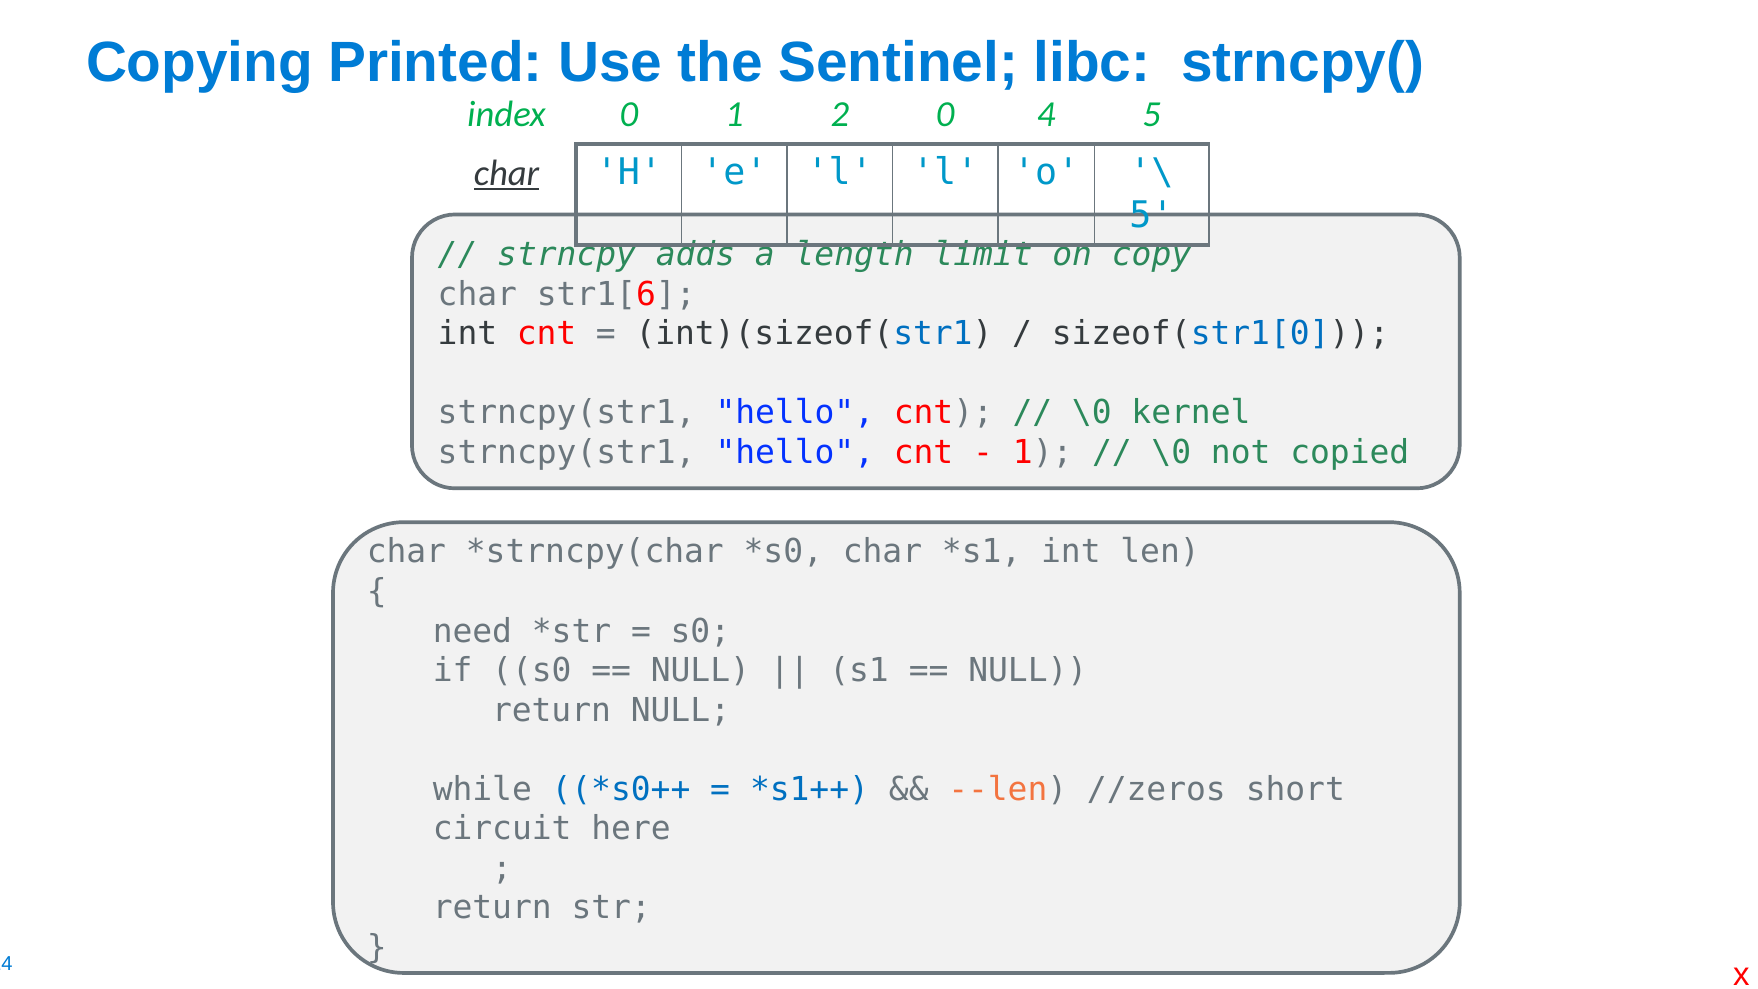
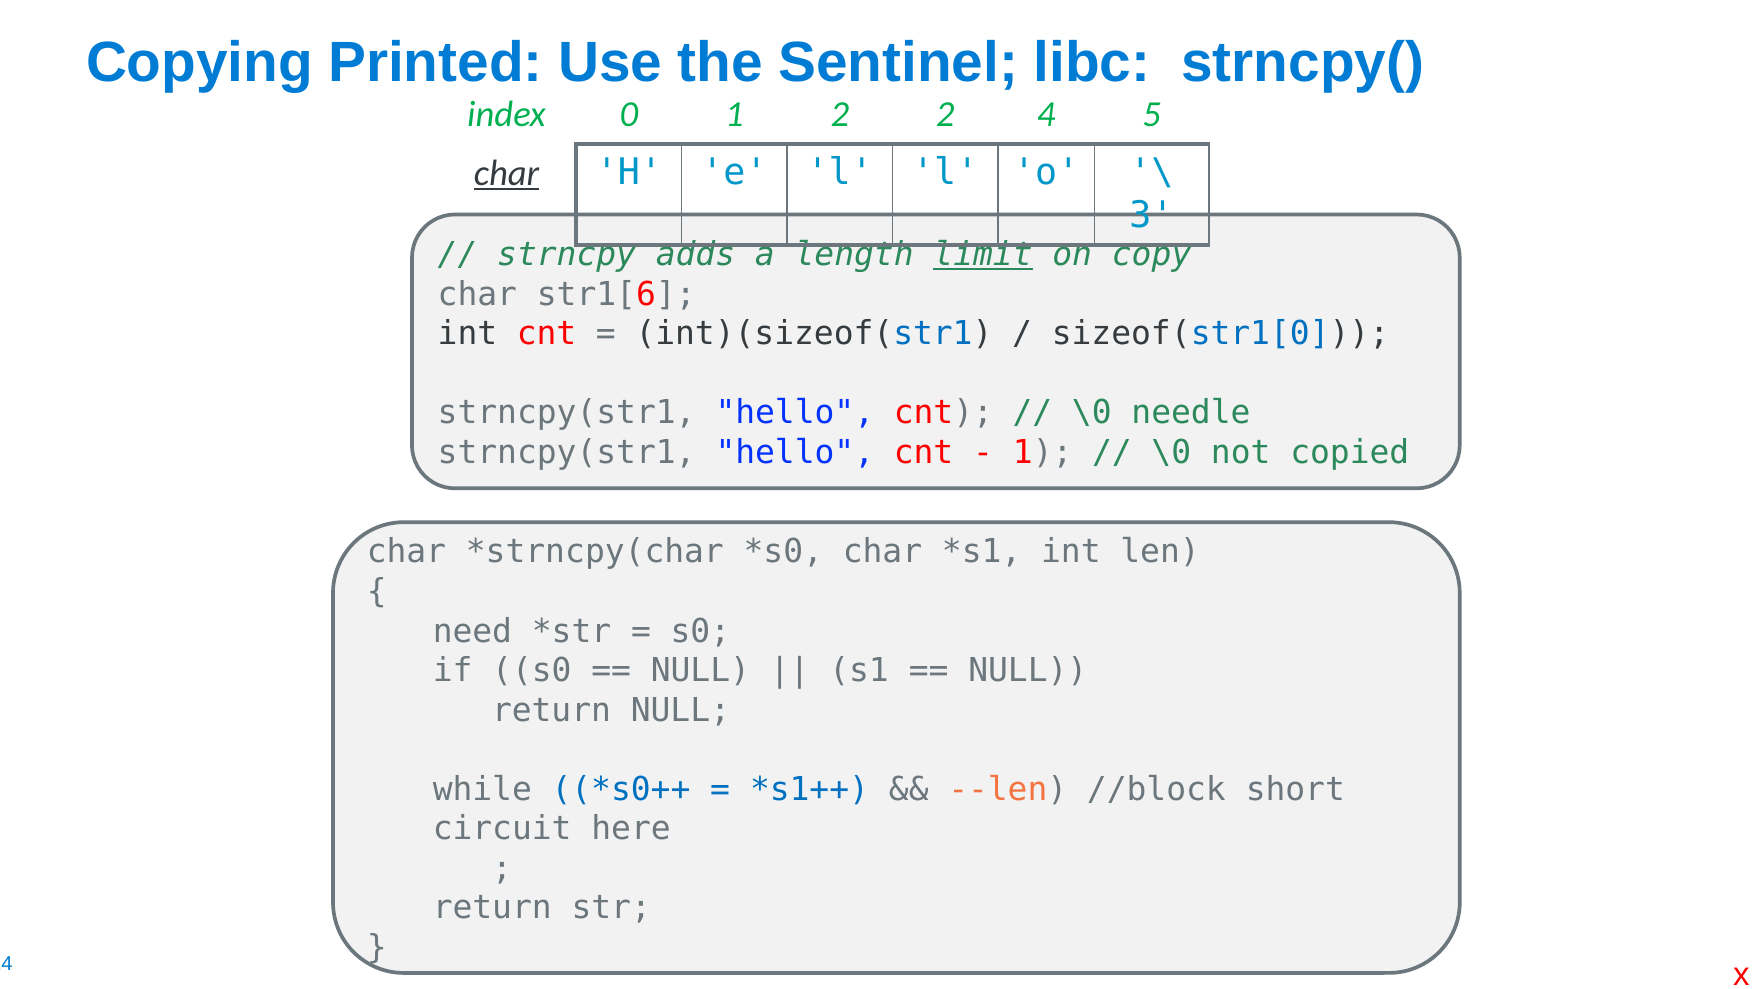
2 0: 0 -> 2
5 at (1152, 215): 5 -> 3
limit underline: none -> present
kernel: kernel -> needle
//zeros: //zeros -> //block
